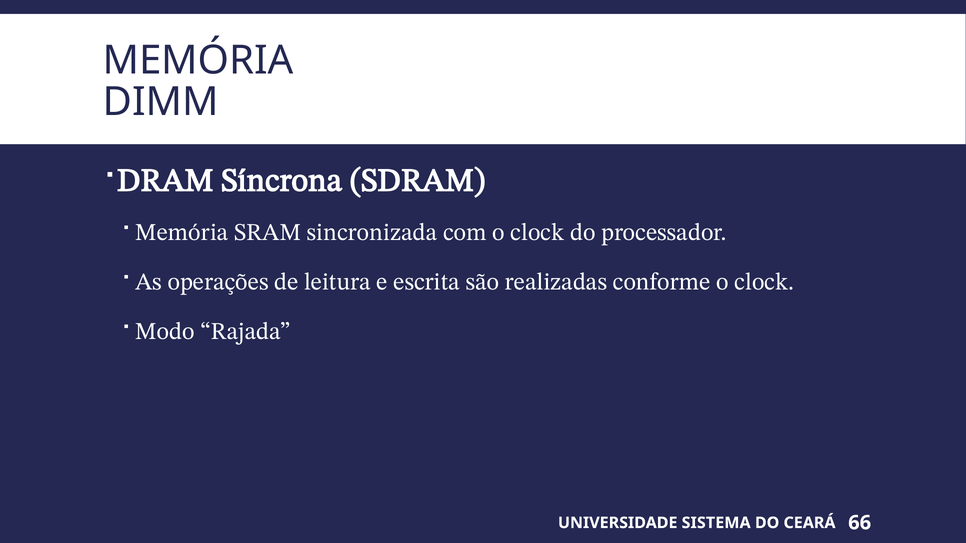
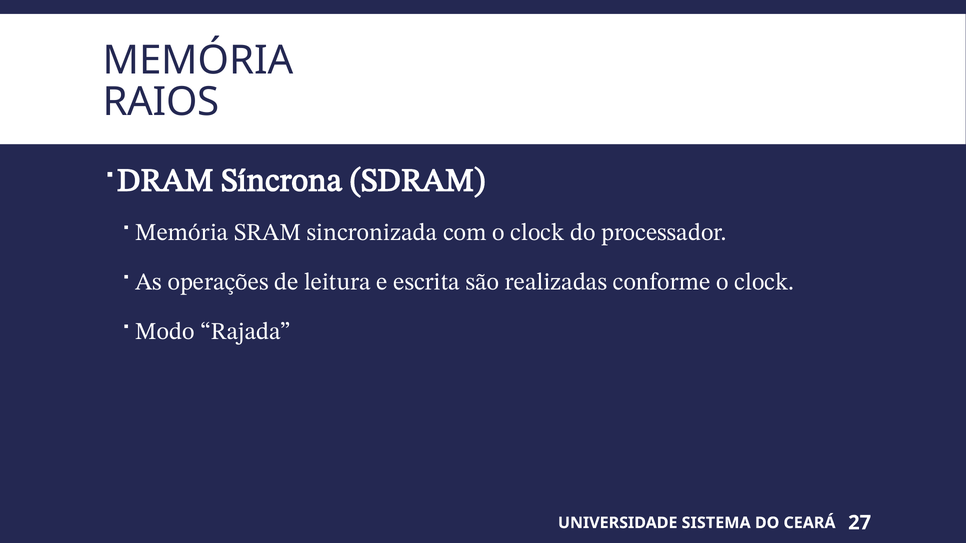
DIMM: DIMM -> RAIOS
66: 66 -> 27
